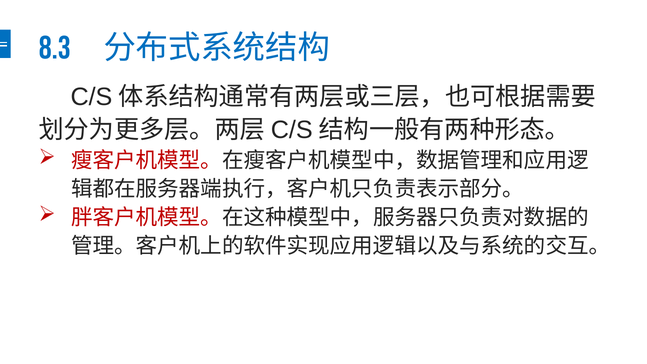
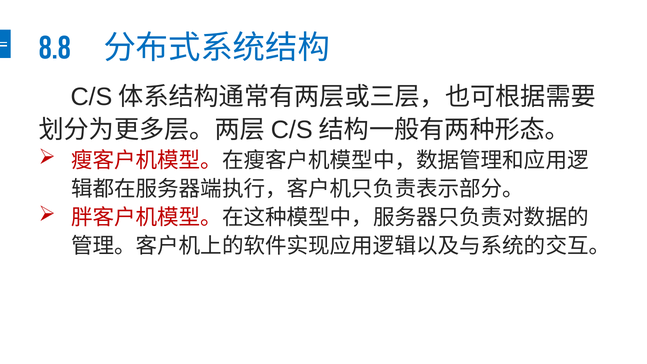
8.3: 8.3 -> 8.8
